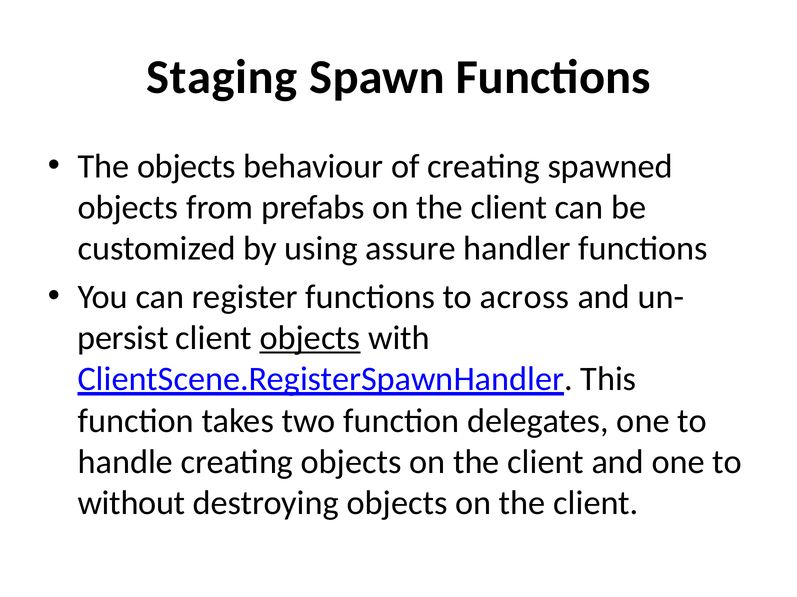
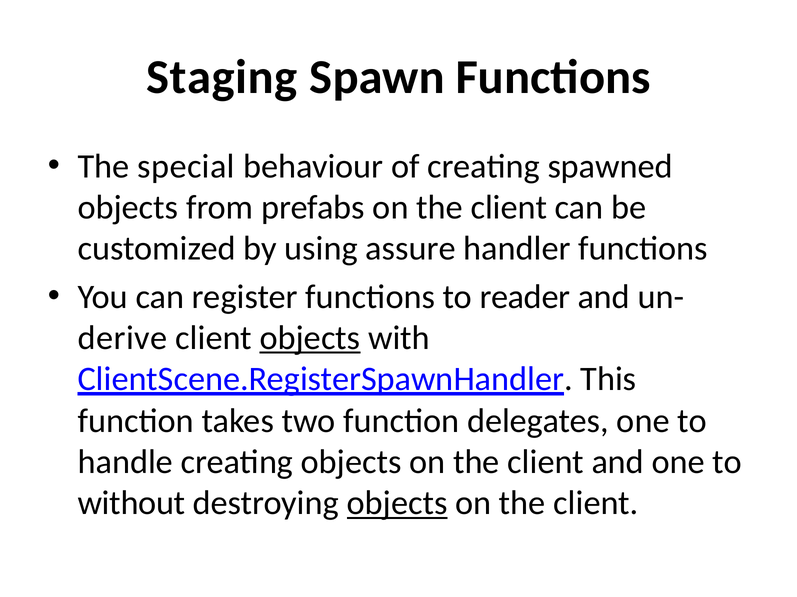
The objects: objects -> special
across: across -> reader
persist: persist -> derive
objects at (397, 504) underline: none -> present
